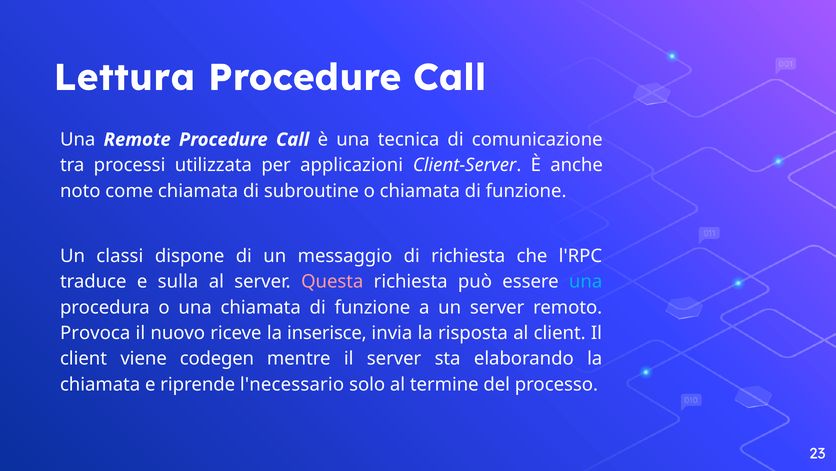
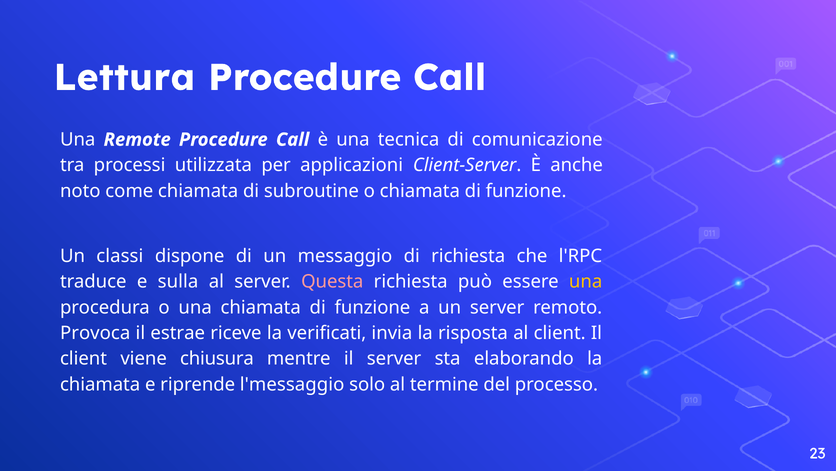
una at (586, 281) colour: light blue -> yellow
nuovo: nuovo -> estrae
inserisce: inserisce -> verificati
codegen: codegen -> chiusura
l'necessario: l'necessario -> l'messaggio
